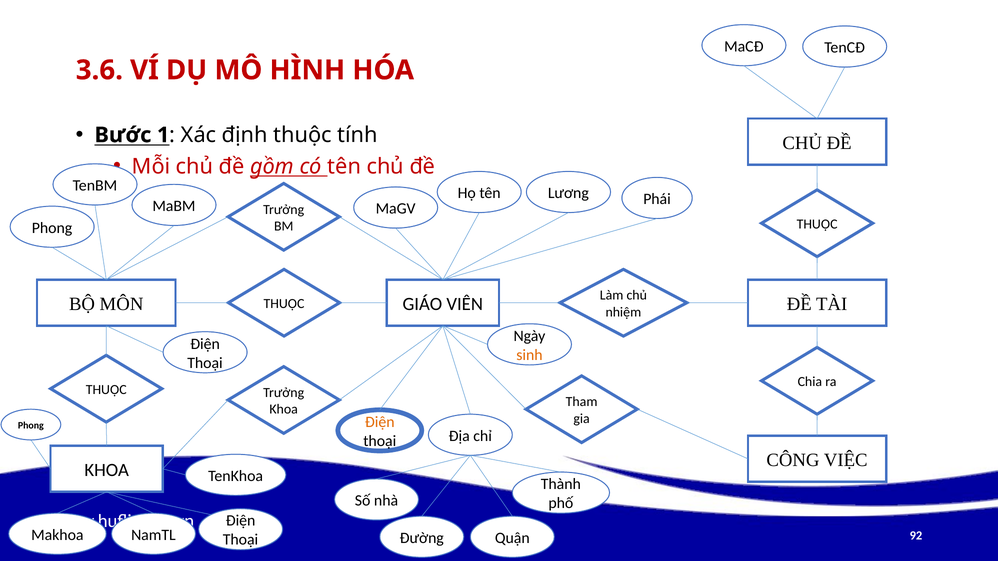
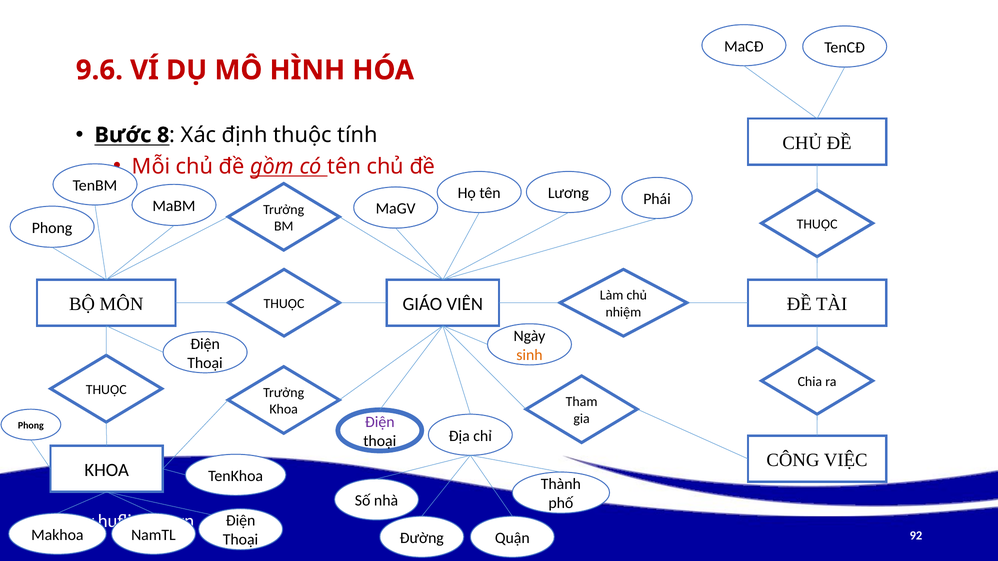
3.6: 3.6 -> 9.6
1: 1 -> 8
Điện at (380, 422) colour: orange -> purple
